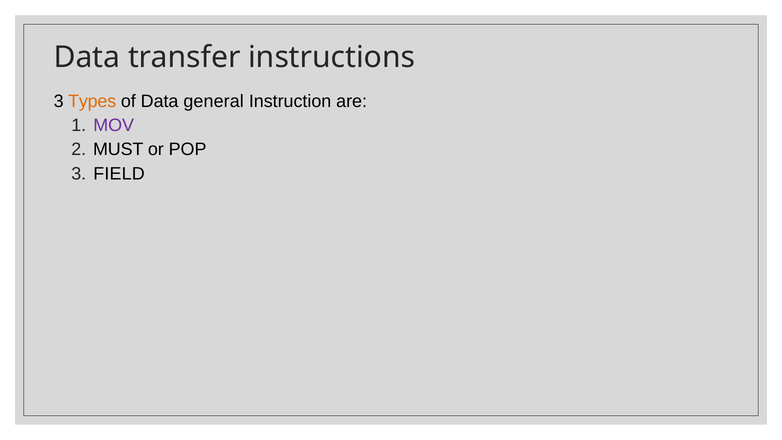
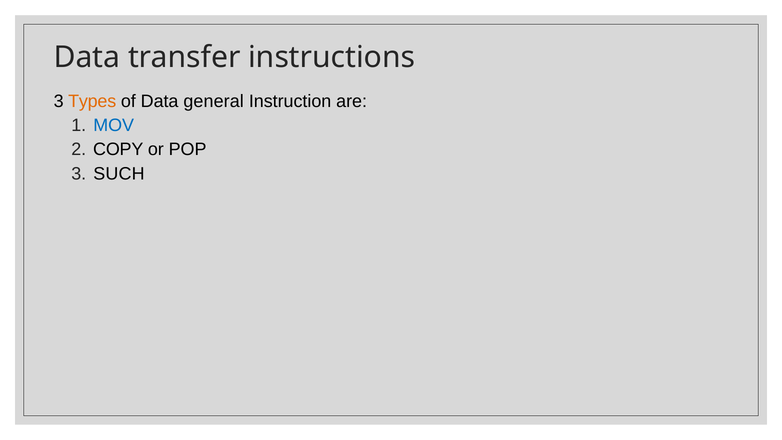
MOV colour: purple -> blue
MUST: MUST -> COPY
FIELD: FIELD -> SUCH
